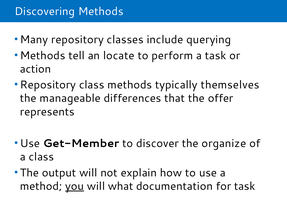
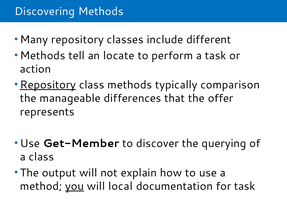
querying: querying -> different
Repository at (48, 85) underline: none -> present
themselves: themselves -> comparison
organize: organize -> querying
what: what -> local
